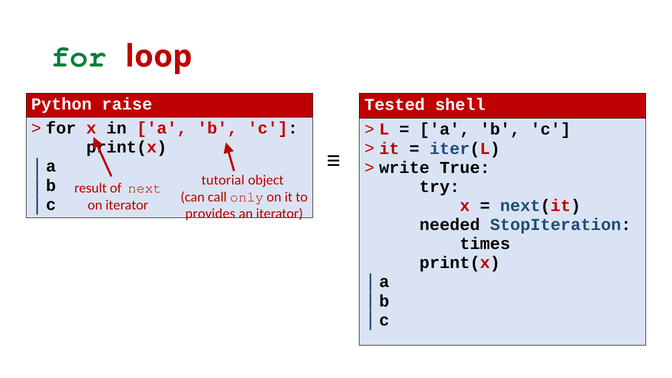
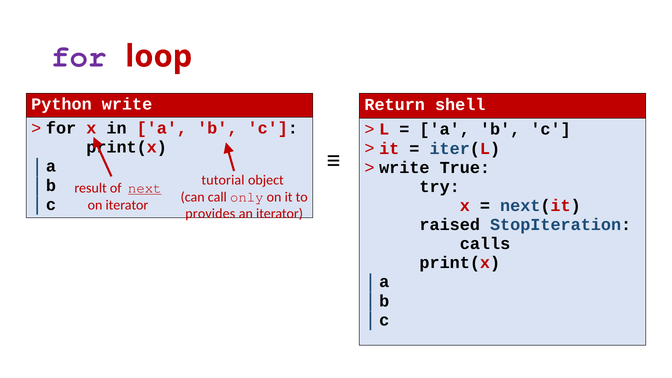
for at (79, 56) colour: green -> purple
Python raise: raise -> write
Tested: Tested -> Return
next underline: none -> present
needed: needed -> raised
times: times -> calls
